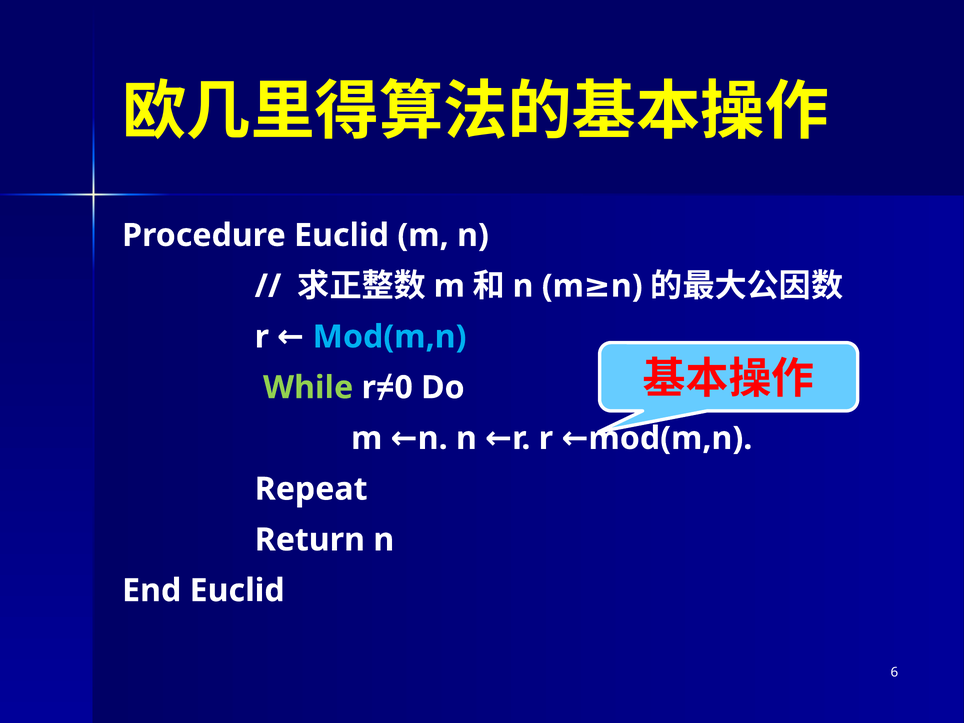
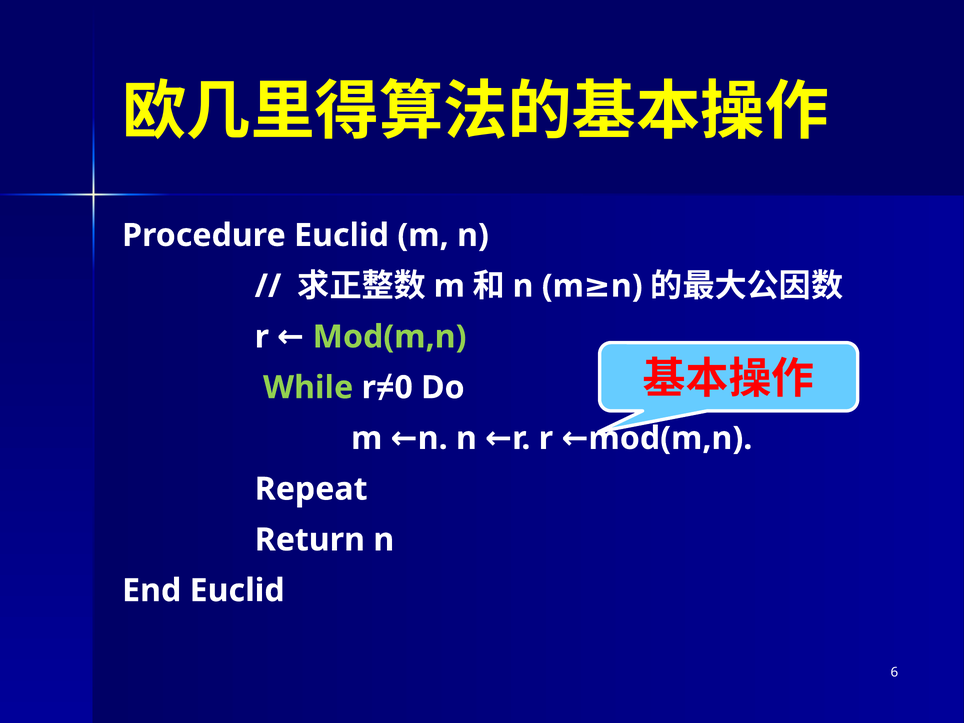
Mod(m,n at (390, 337) colour: light blue -> light green
